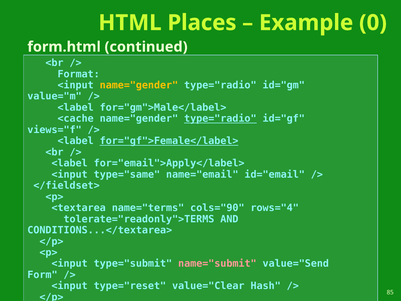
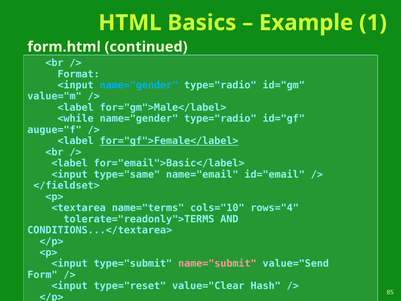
Places: Places -> Basics
0: 0 -> 1
name="gender at (139, 85) colour: yellow -> light blue
<cache: <cache -> <while
type="radio at (220, 119) underline: present -> none
views="f: views="f -> augue="f
for="email">Apply</label>: for="email">Apply</label> -> for="email">Basic</label>
cols="90: cols="90 -> cols="10
